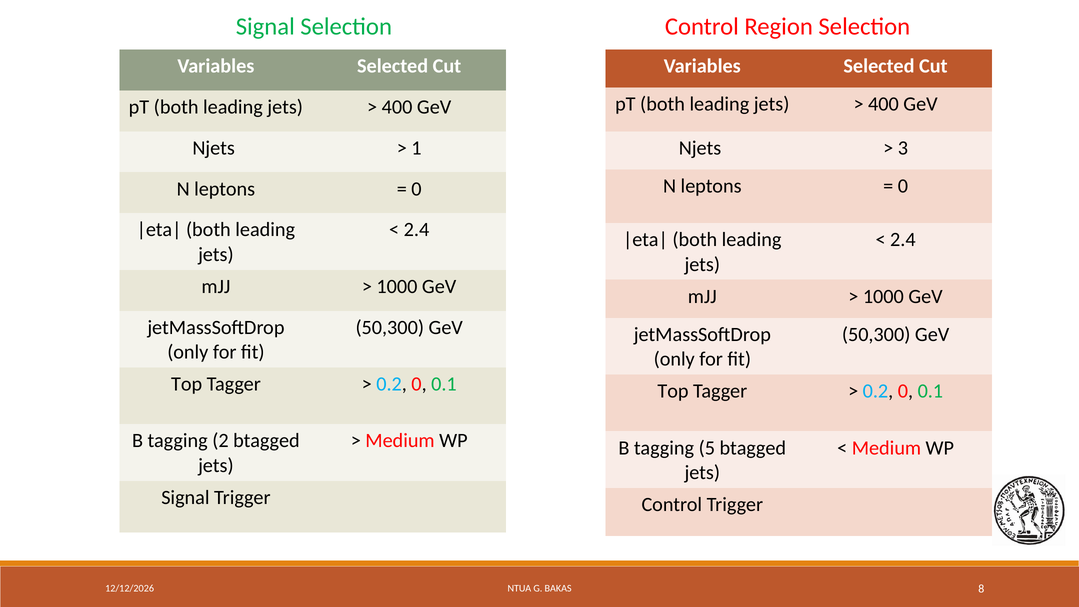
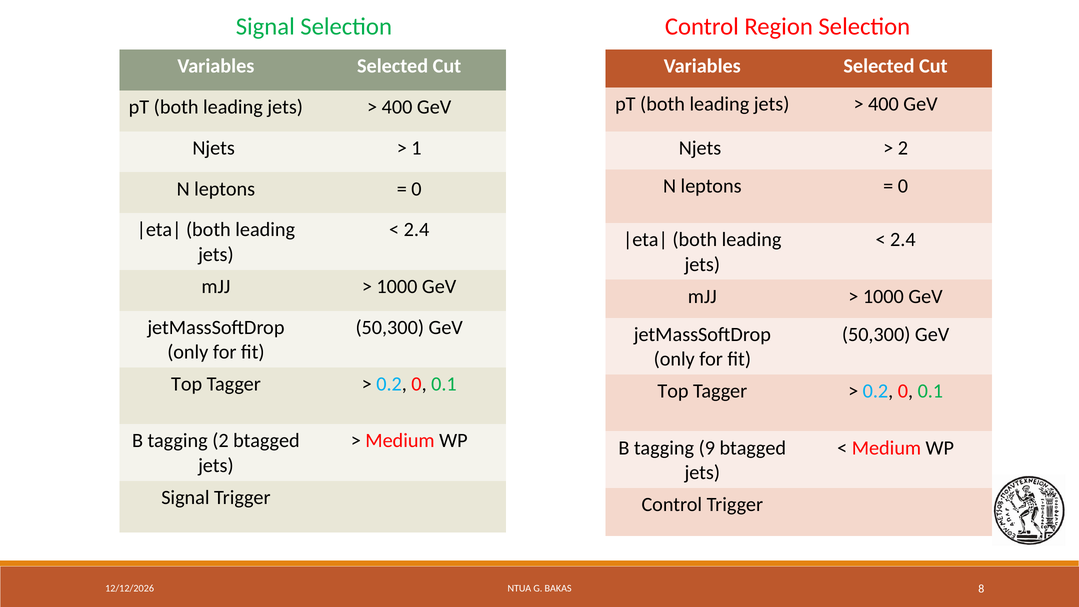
3 at (903, 148): 3 -> 2
5: 5 -> 9
